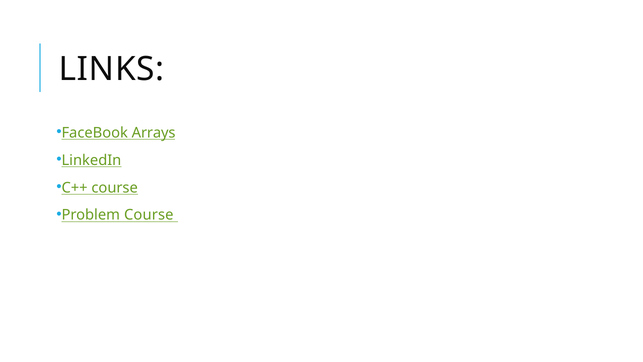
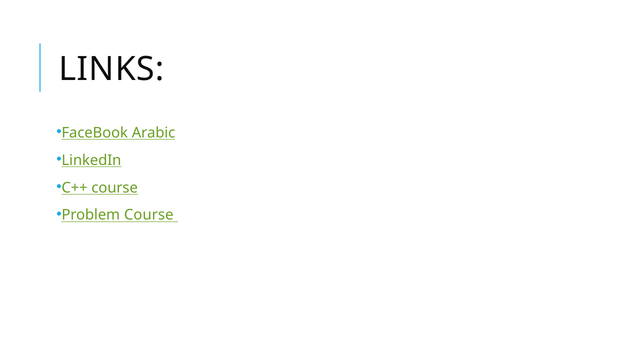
Arrays: Arrays -> Arabic
